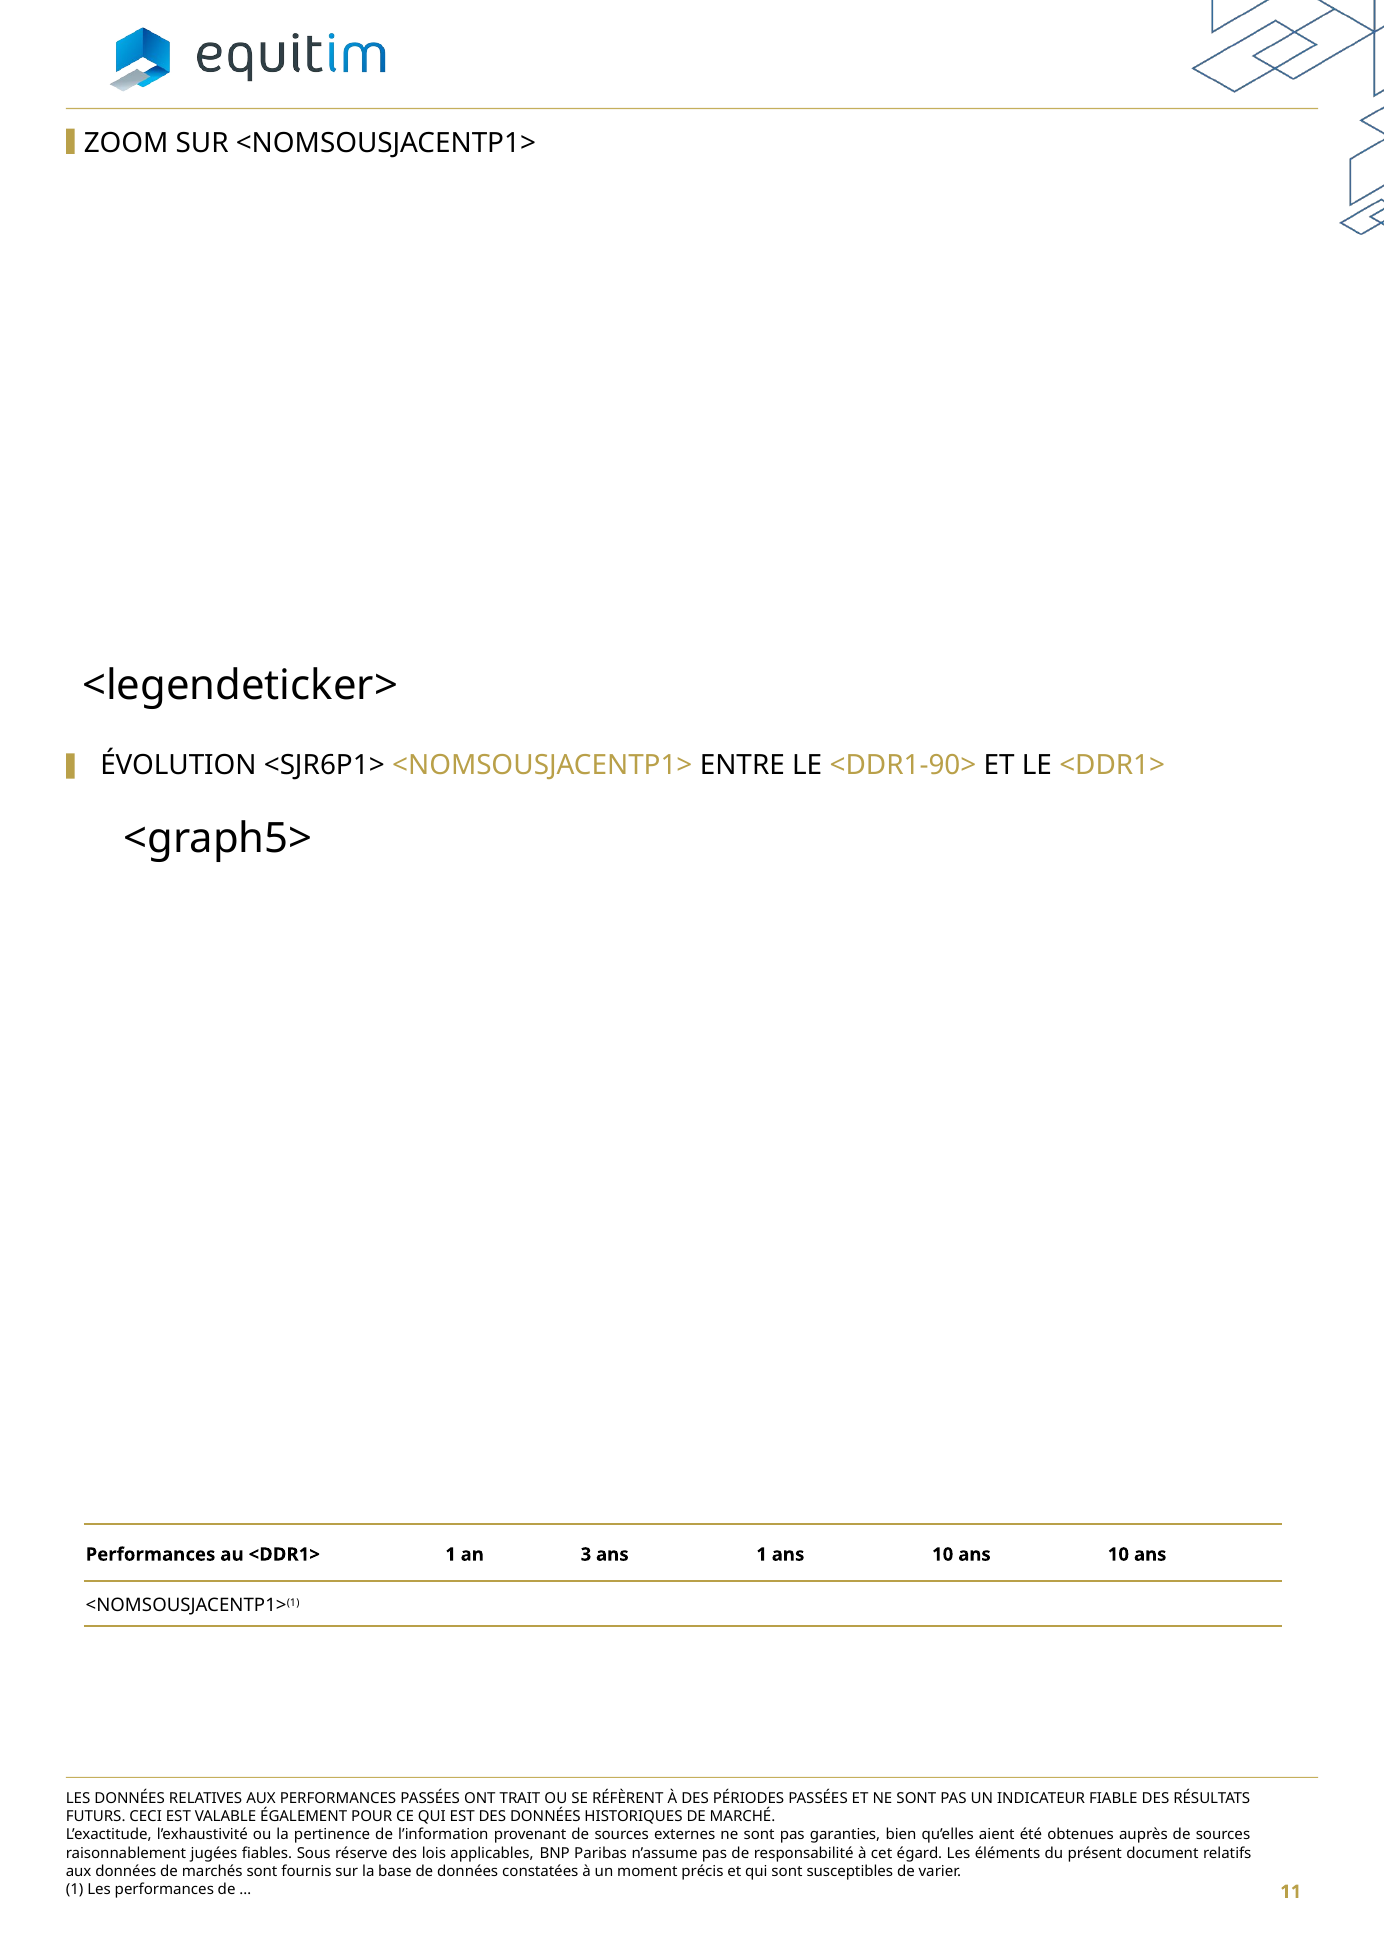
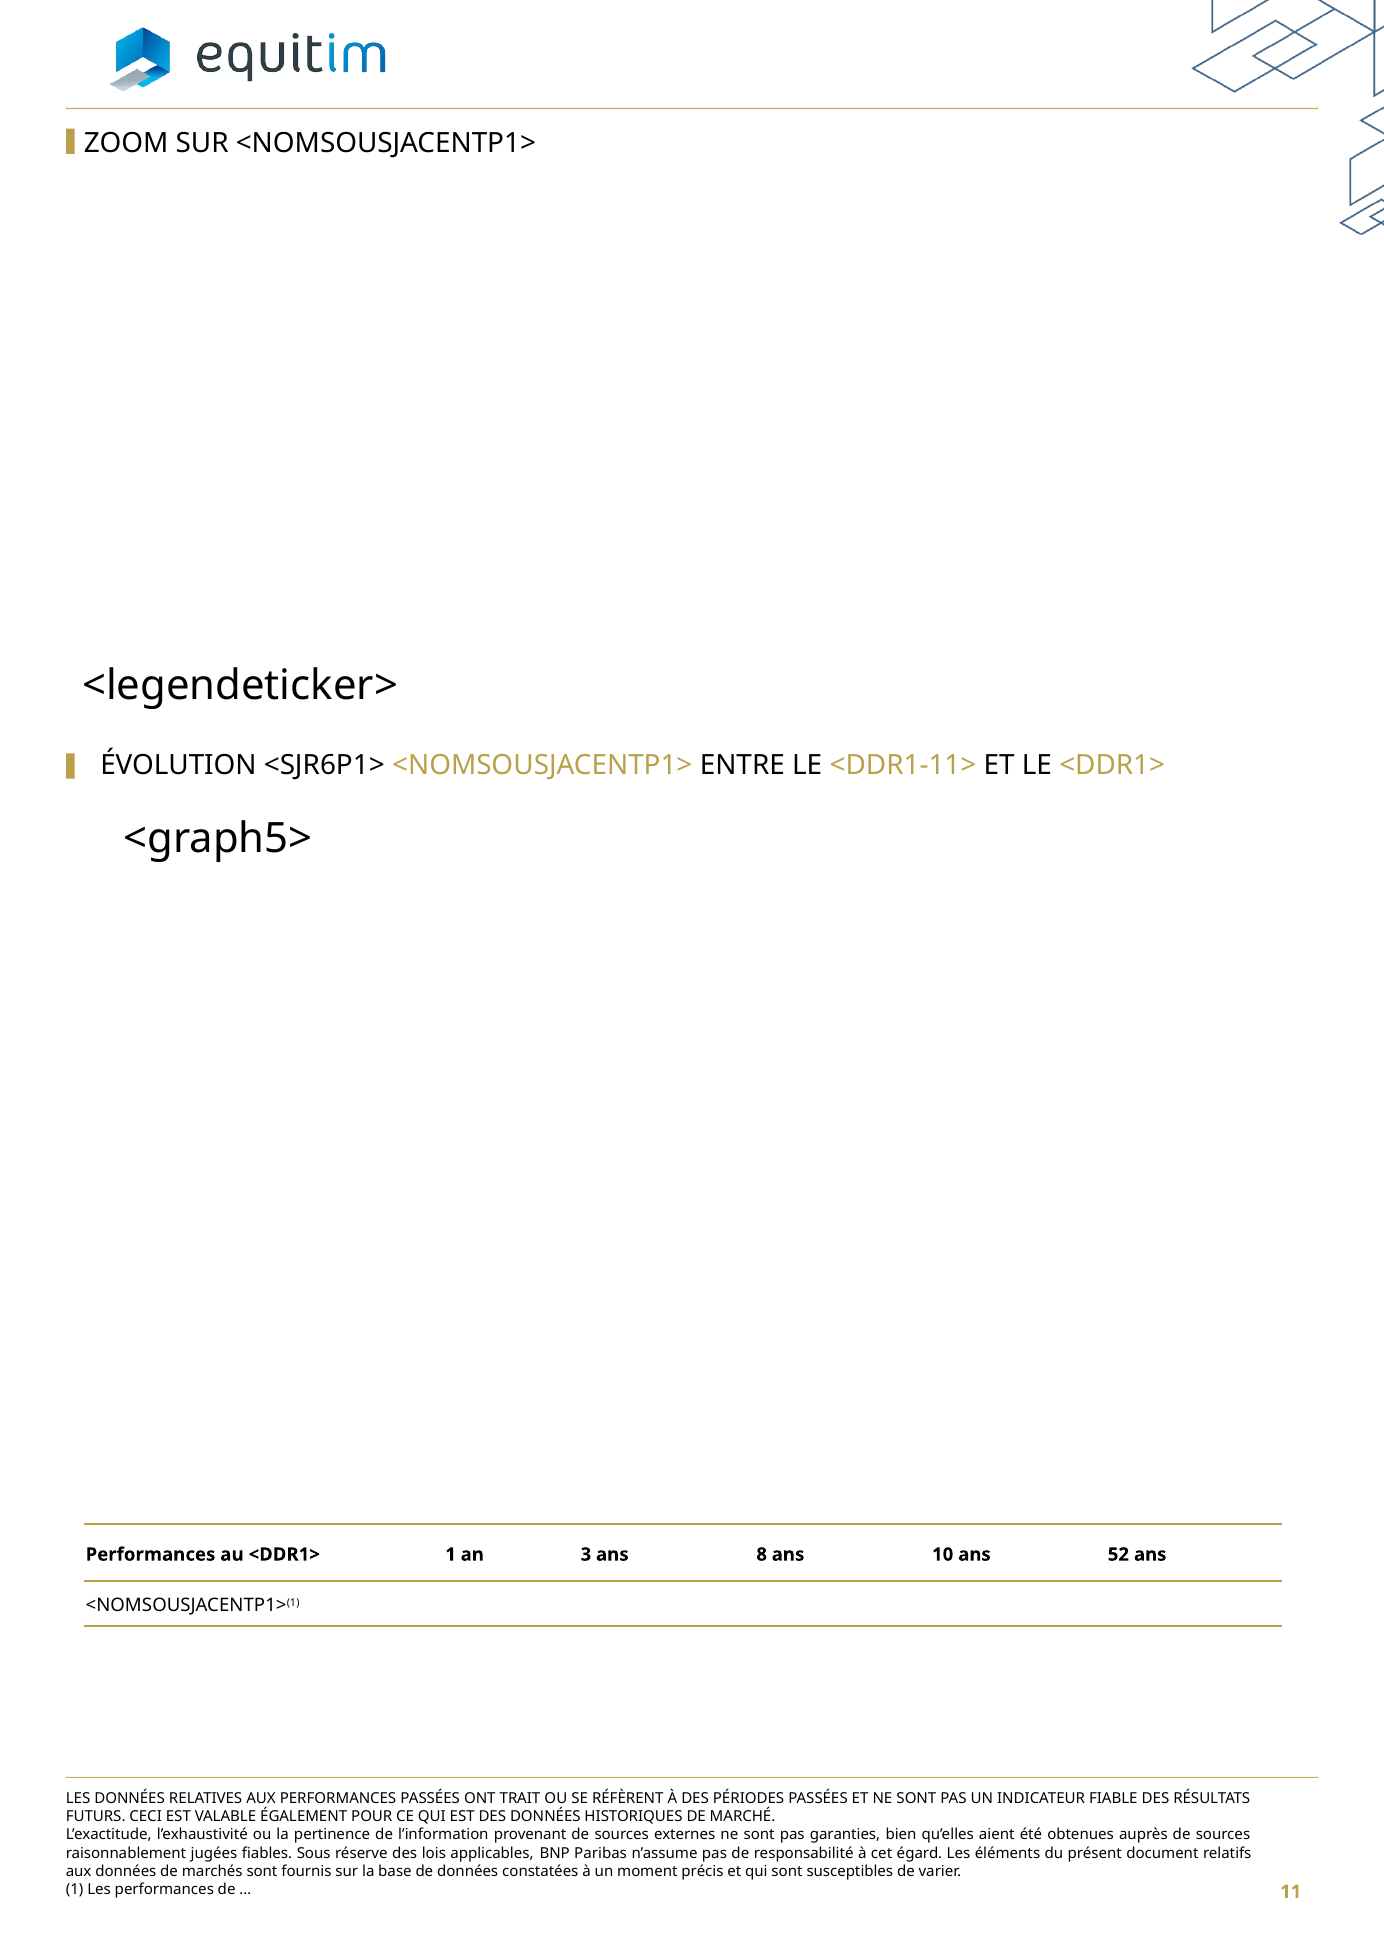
<DDR1-90>: <DDR1-90> -> <DDR1-11>
ans 1: 1 -> 8
10 ans 10: 10 -> 52
